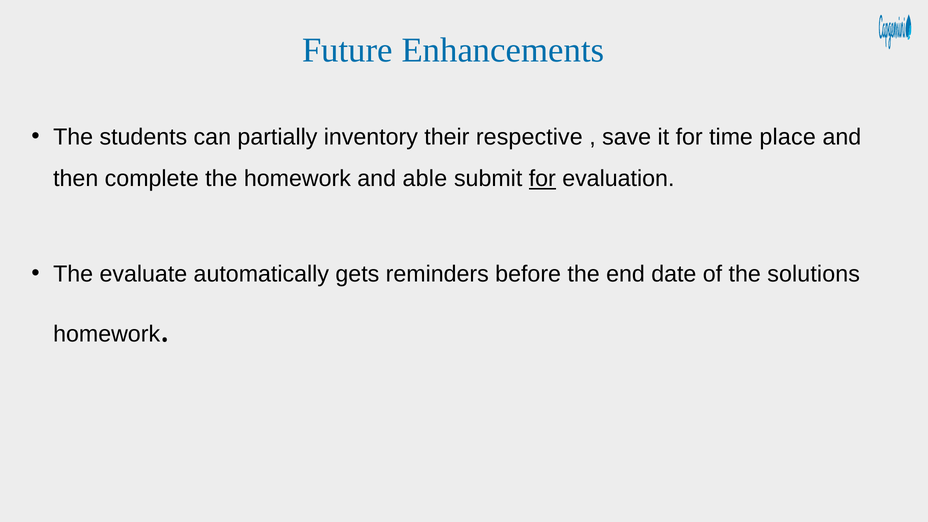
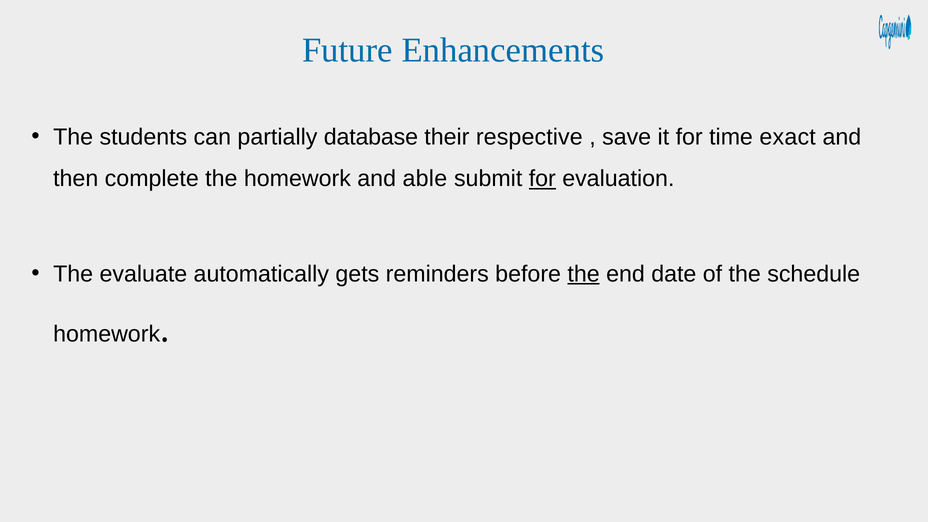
inventory: inventory -> database
place: place -> exact
the at (584, 274) underline: none -> present
solutions: solutions -> schedule
